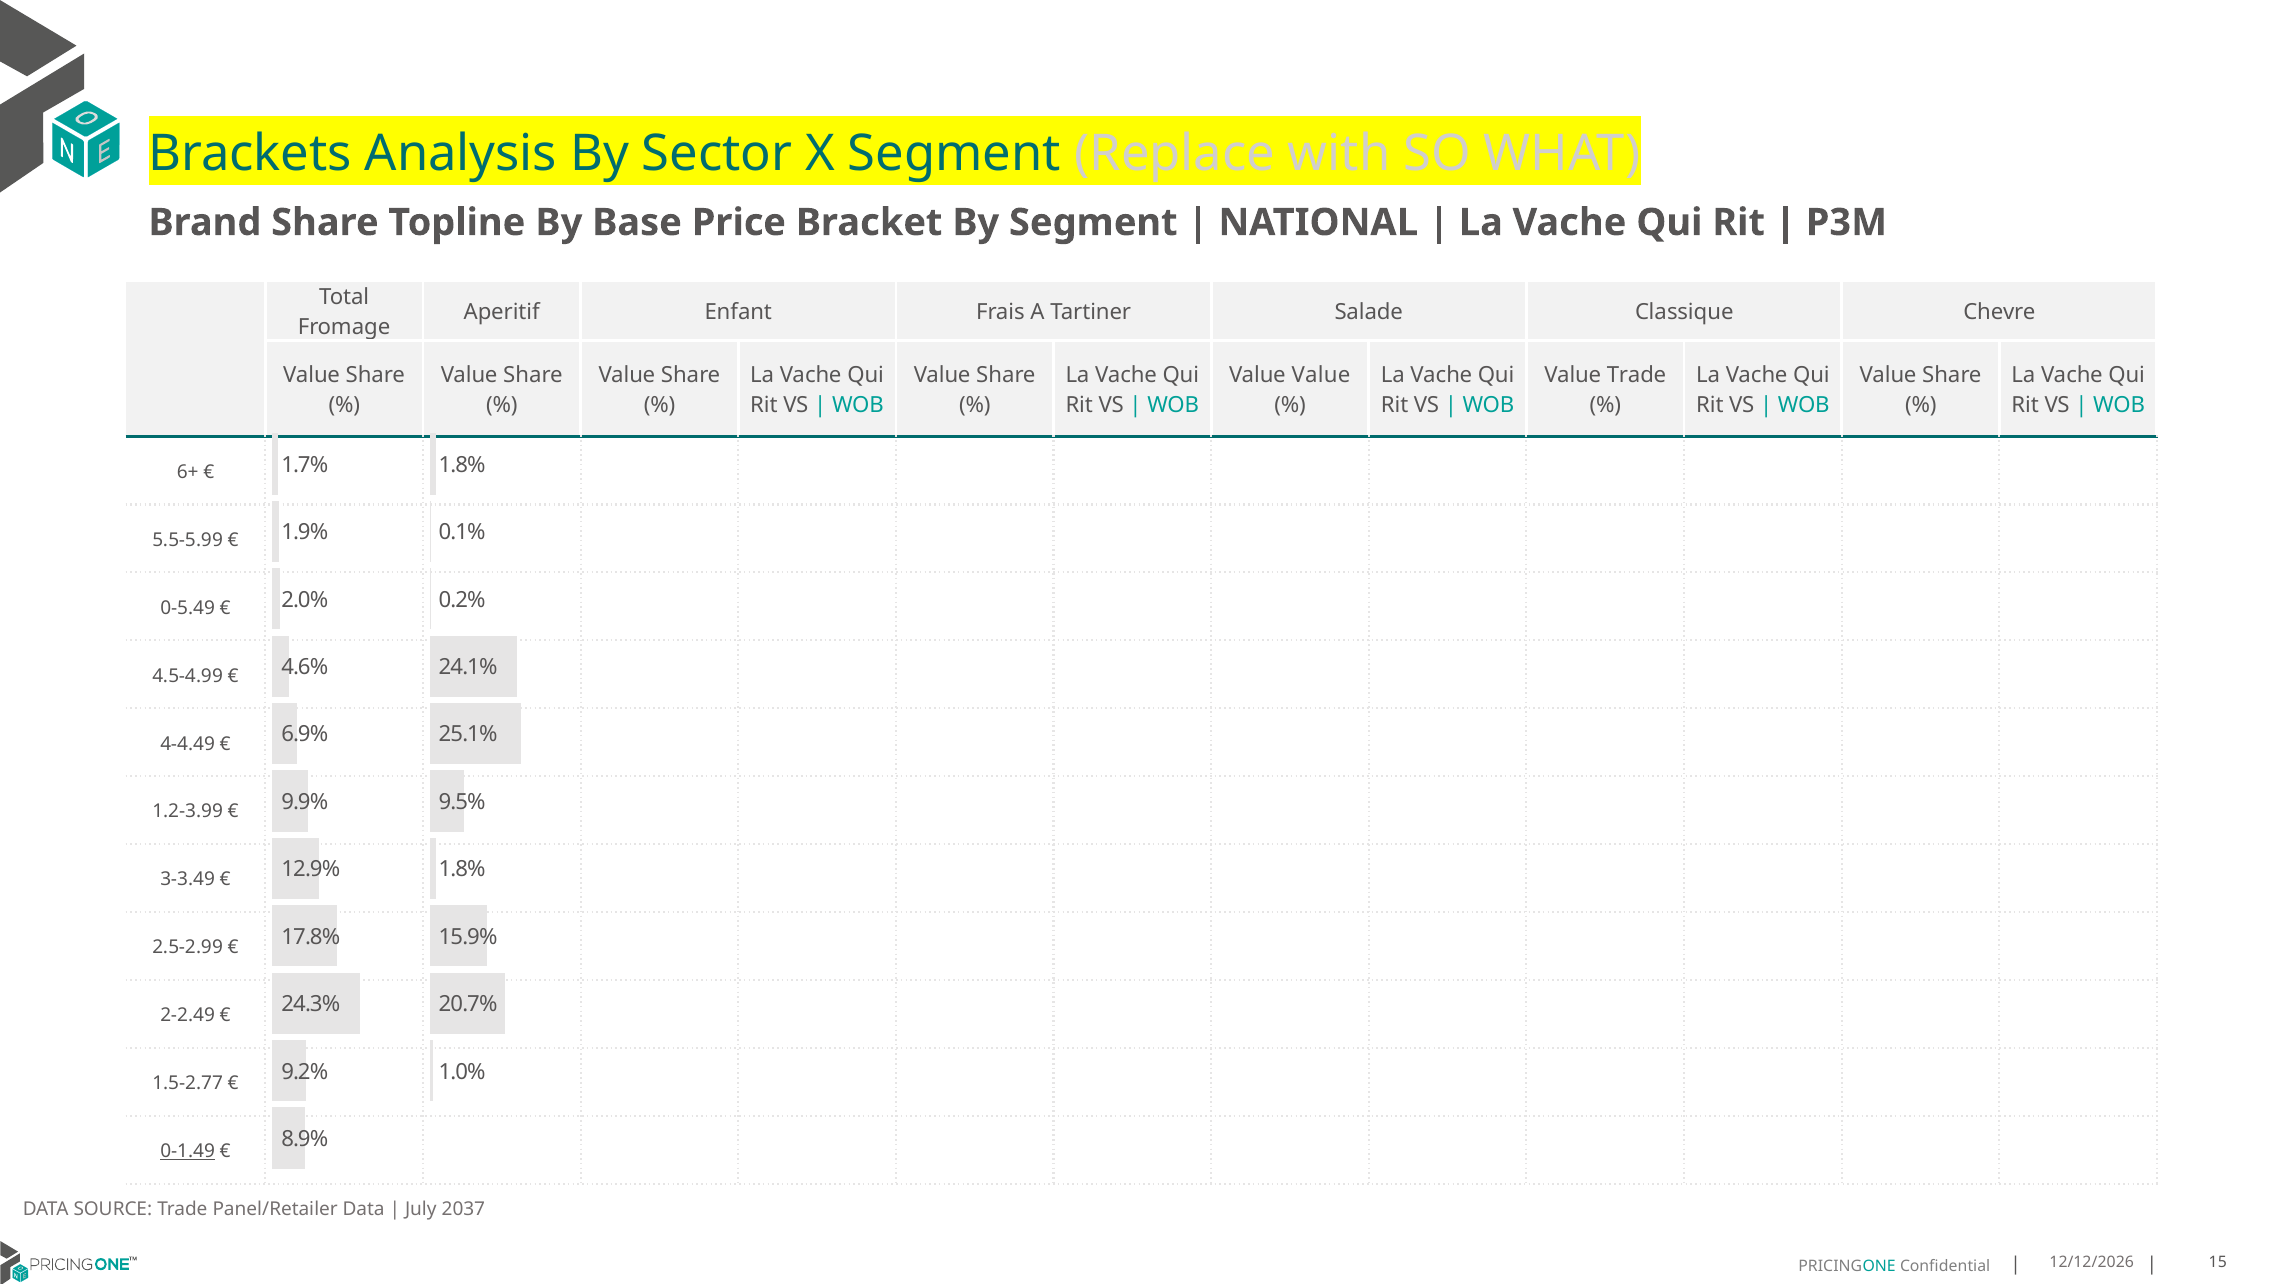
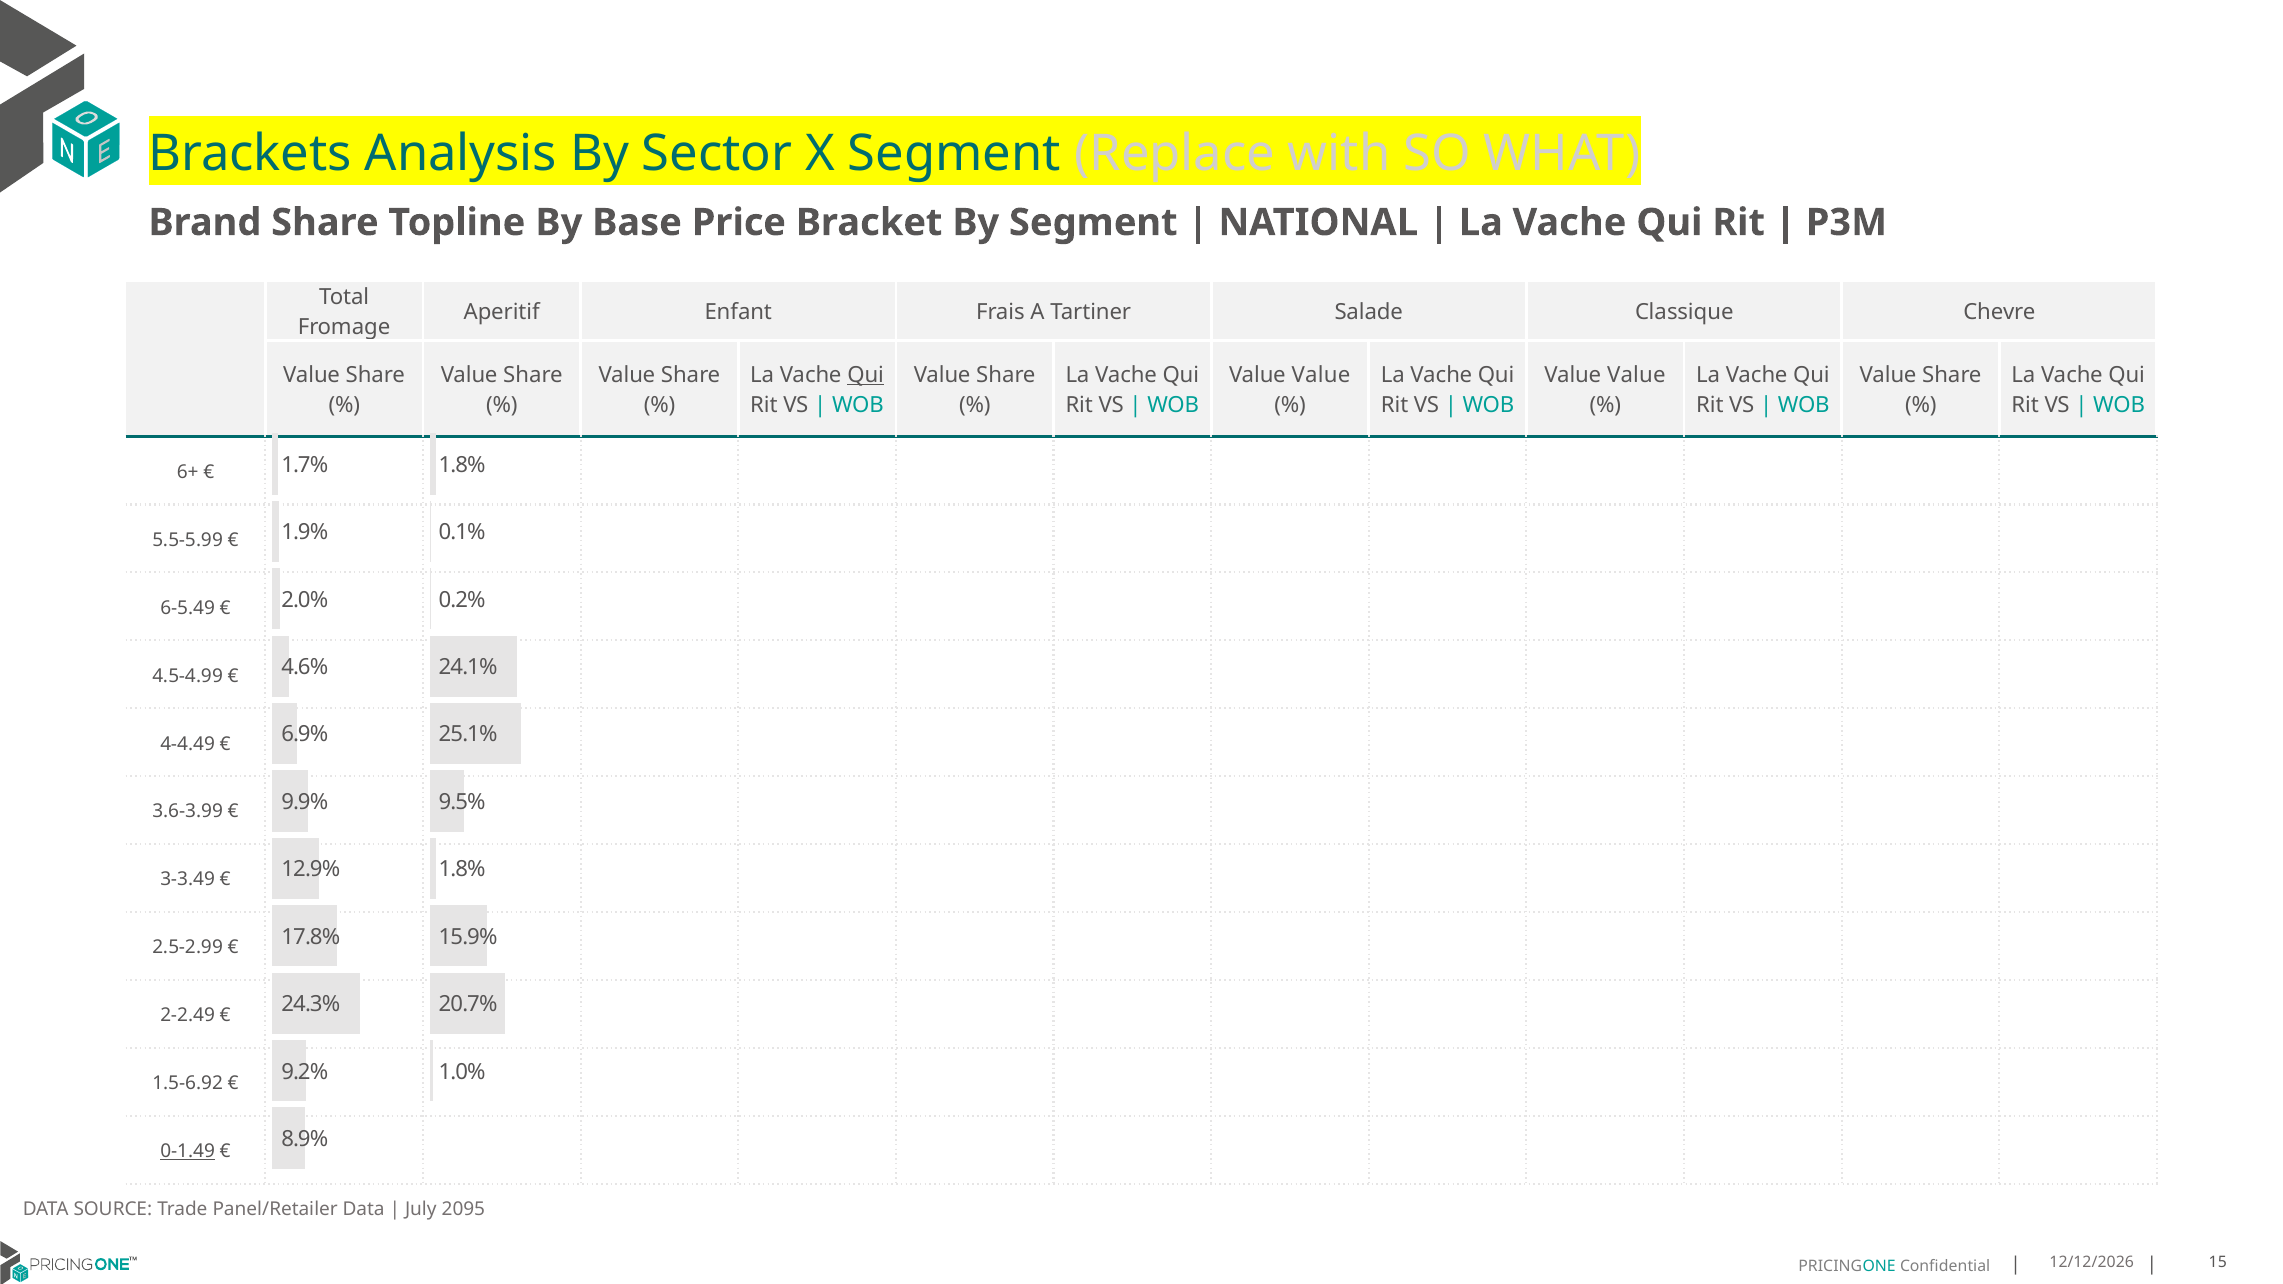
Qui at (866, 375) underline: none -> present
Trade at (1637, 375): Trade -> Value
0-5.49: 0-5.49 -> 6-5.49
1.2-3.99: 1.2-3.99 -> 3.6-3.99
1.5-2.77: 1.5-2.77 -> 1.5-6.92
2037: 2037 -> 2095
